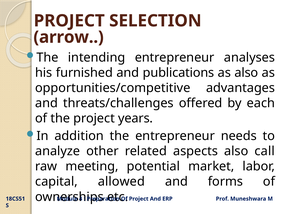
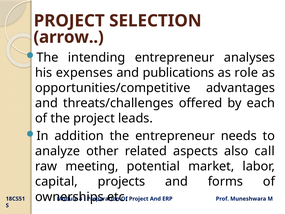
furnished: furnished -> expenses
as also: also -> role
years: years -> leads
allowed: allowed -> projects
